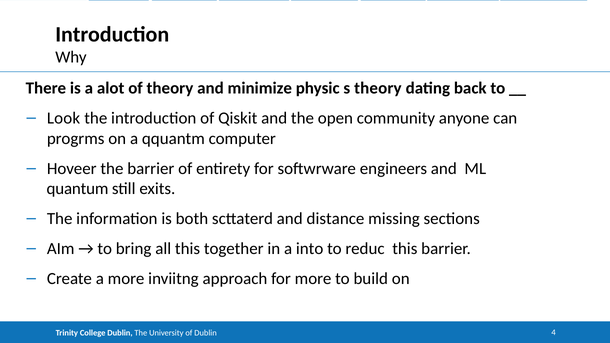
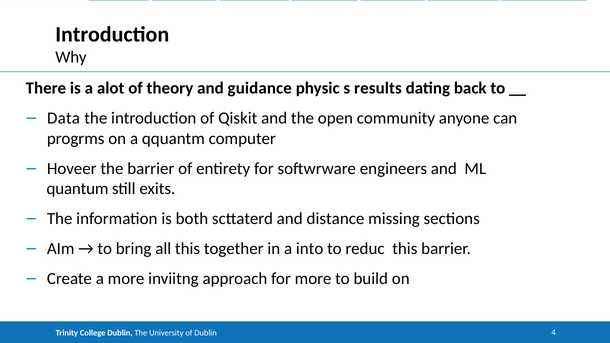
minimize: minimize -> guidance
s theory: theory -> results
Look at (64, 118): Look -> Data
